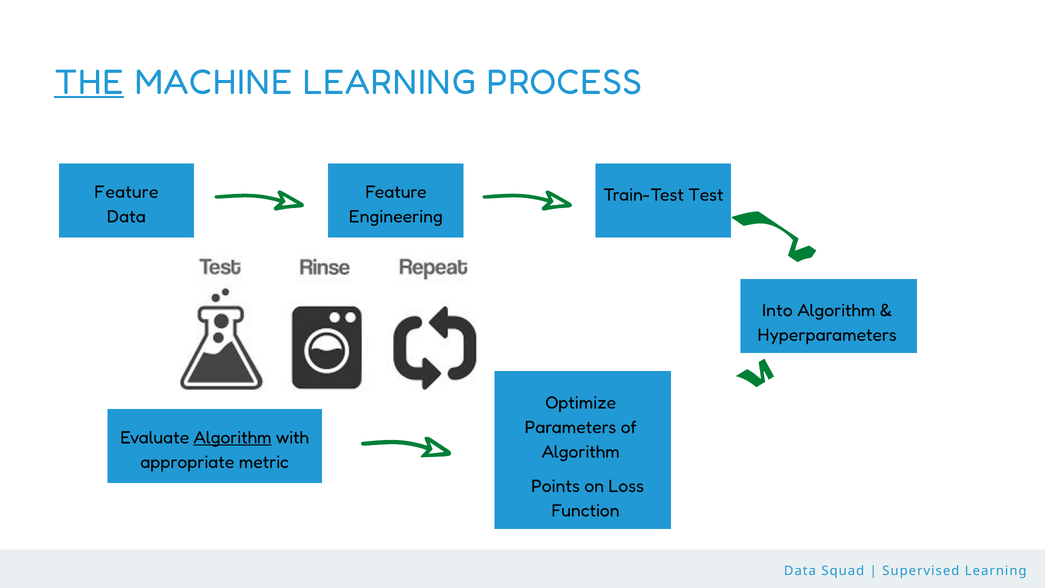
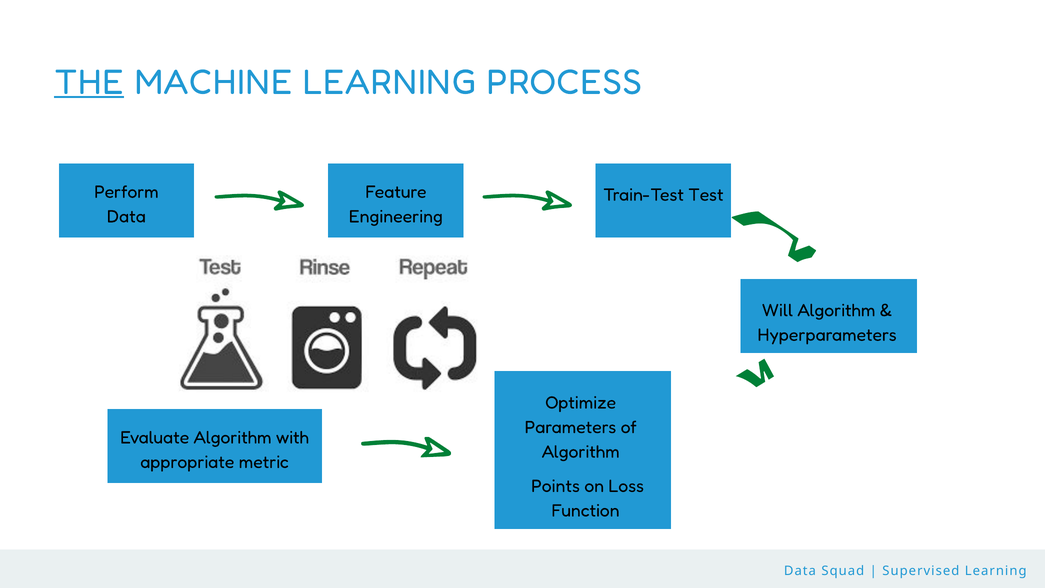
Feature at (126, 192): Feature -> Perform
Into: Into -> Will
Algorithm at (233, 437) underline: present -> none
